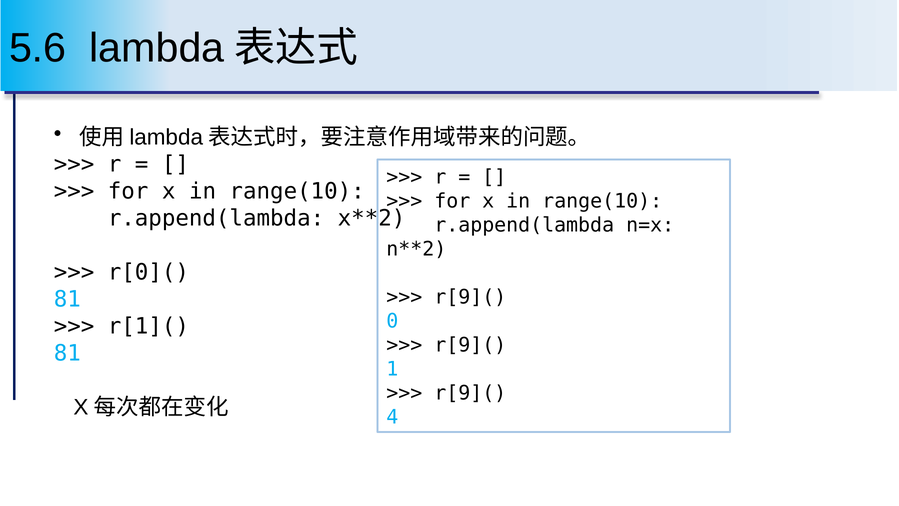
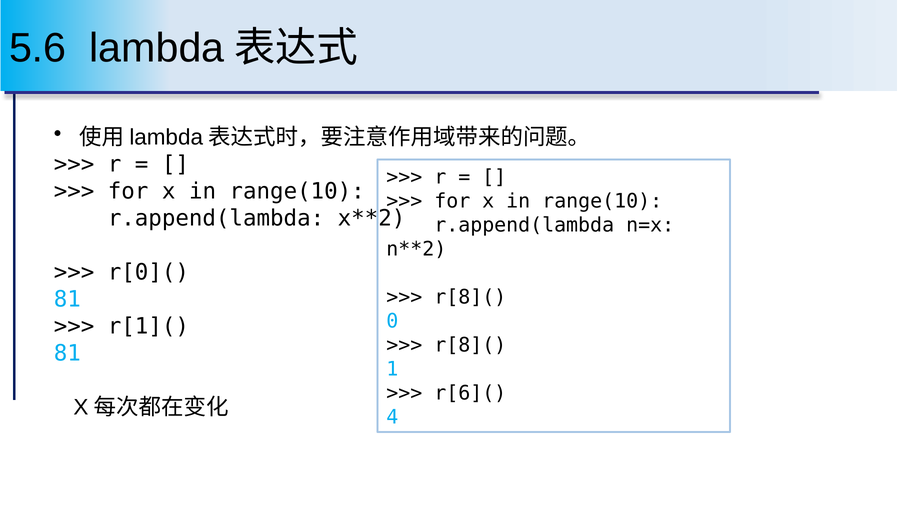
r[9]( at (470, 297): r[9]( -> r[8](
r[9]( at (470, 345): r[9]( -> r[8](
r[9]( at (470, 393): r[9]( -> r[6](
